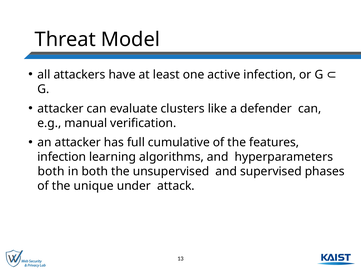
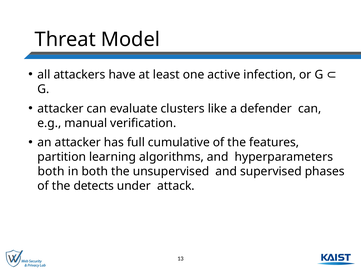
infection at (62, 157): infection -> partition
unique: unique -> detects
